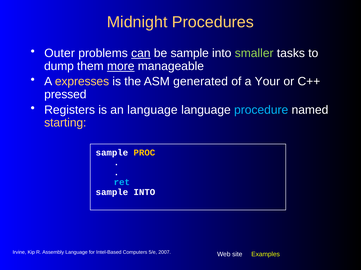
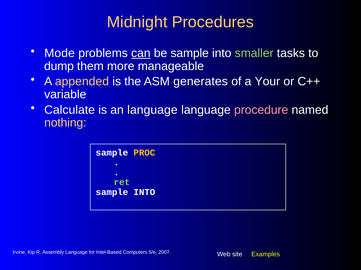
Outer: Outer -> Mode
more underline: present -> none
expresses: expresses -> appended
generated: generated -> generates
pressed: pressed -> variable
Registers: Registers -> Calculate
procedure colour: light blue -> pink
starting: starting -> nothing
ret colour: light blue -> light green
